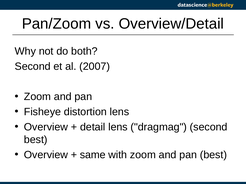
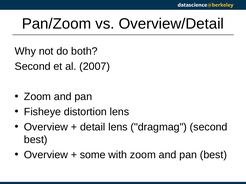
same: same -> some
